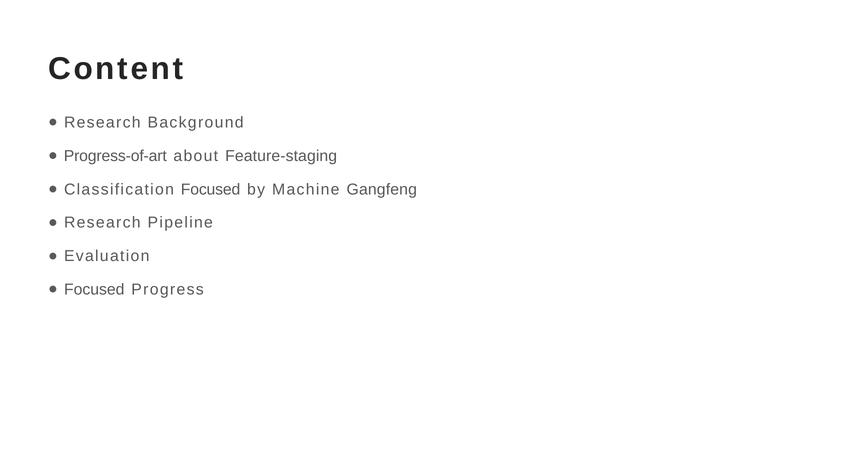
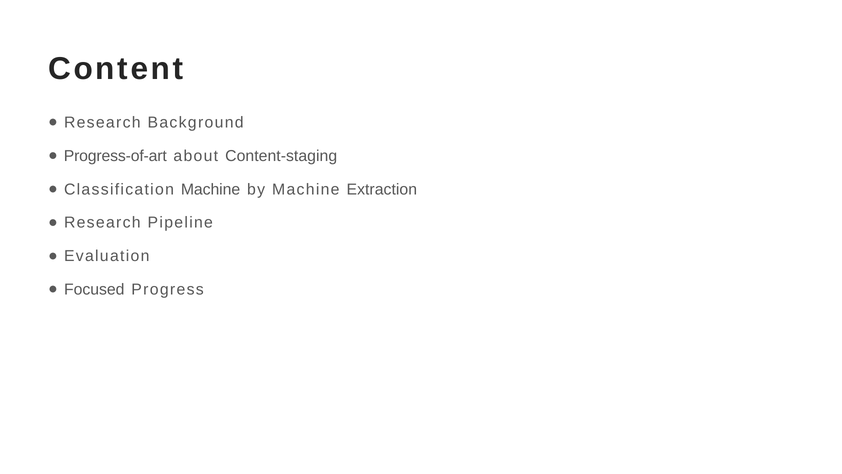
Feature-staging: Feature-staging -> Content-staging
Classification Focused: Focused -> Machine
Gangfeng: Gangfeng -> Extraction
